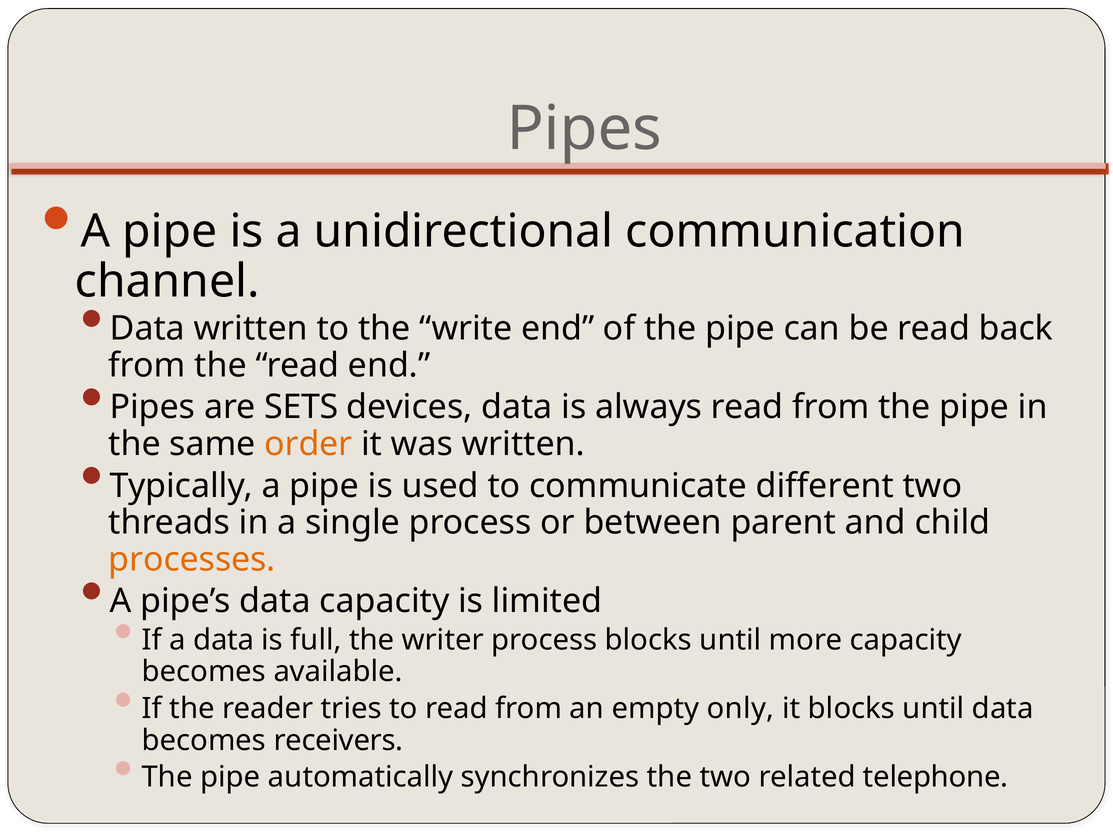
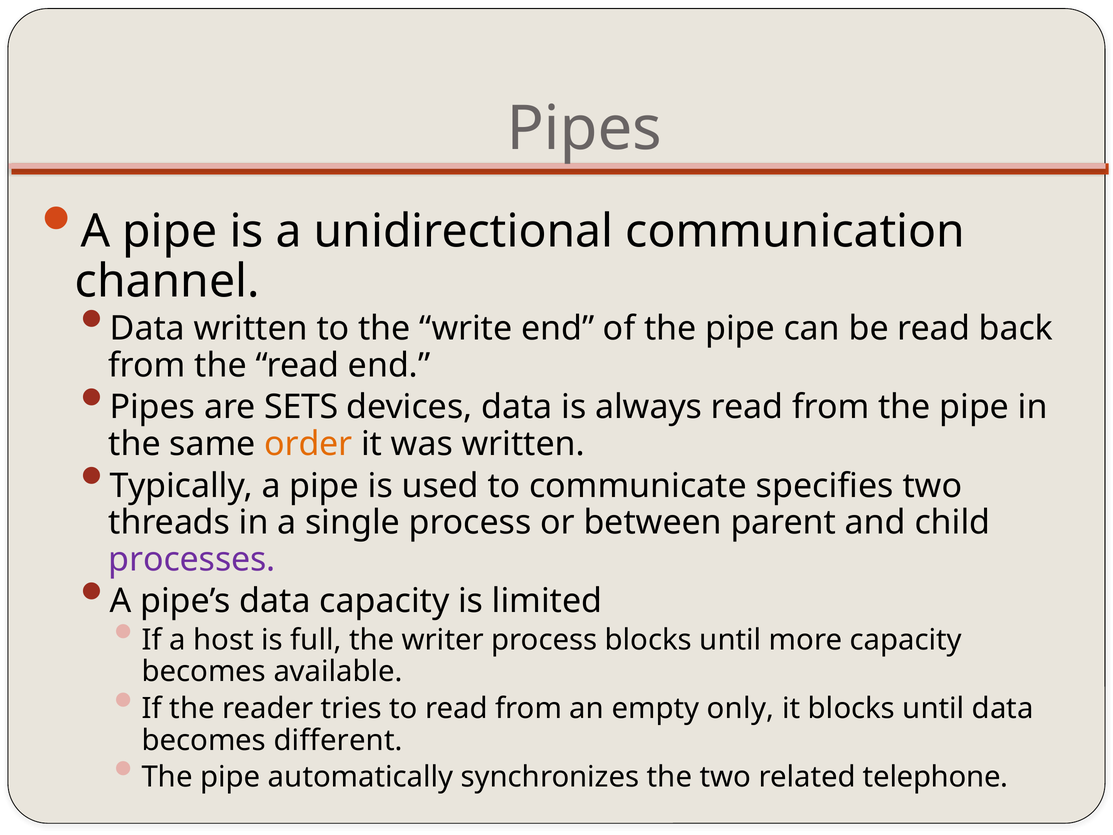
different: different -> specifies
processes colour: orange -> purple
a data: data -> host
receivers: receivers -> different
